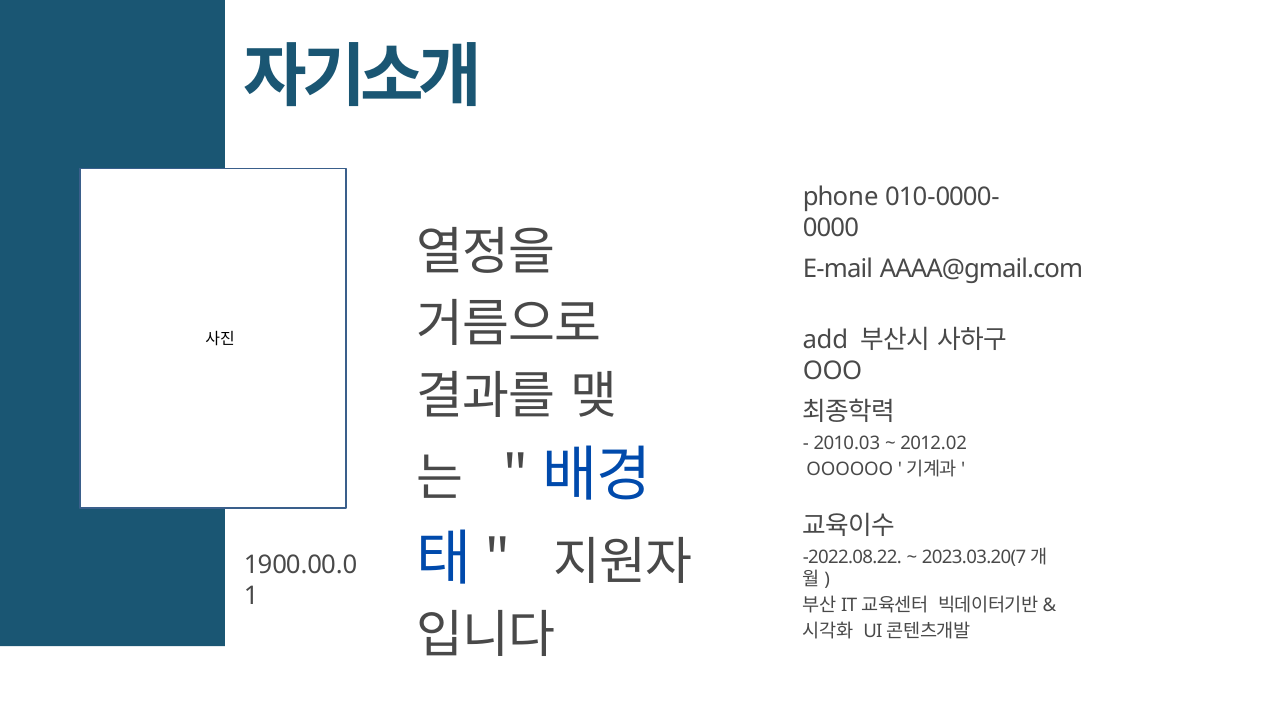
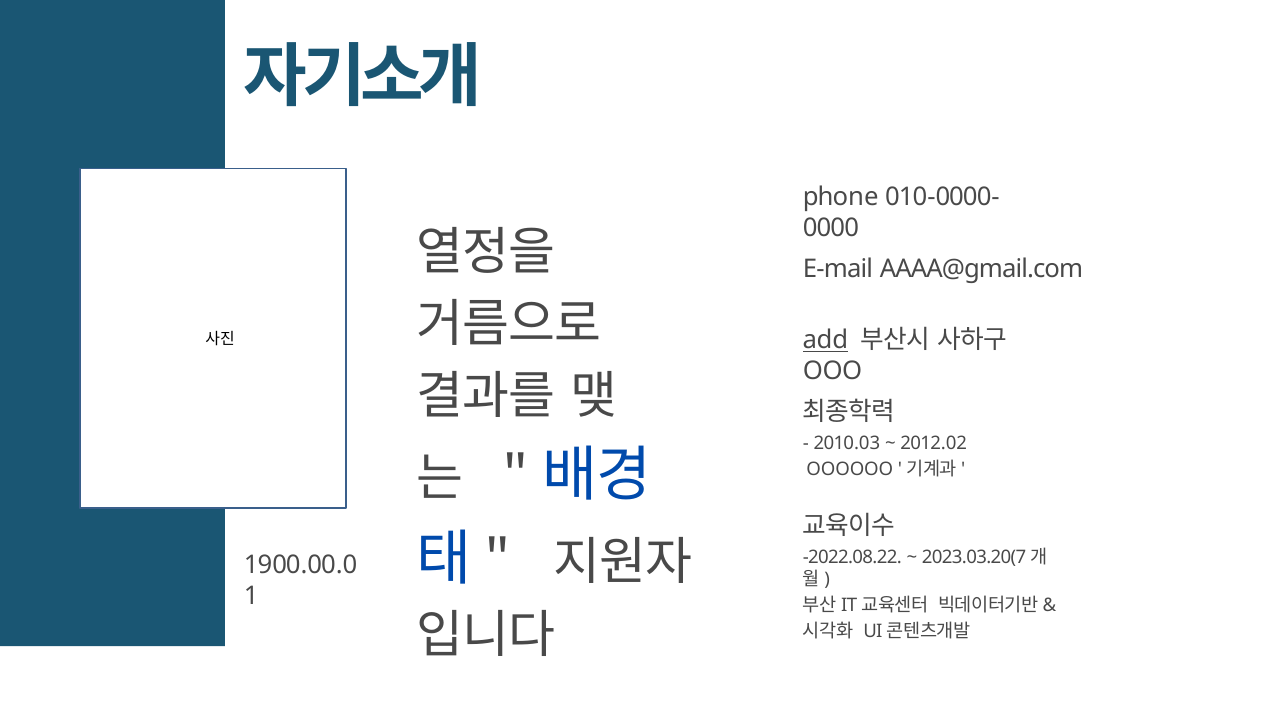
add underline: none -> present
